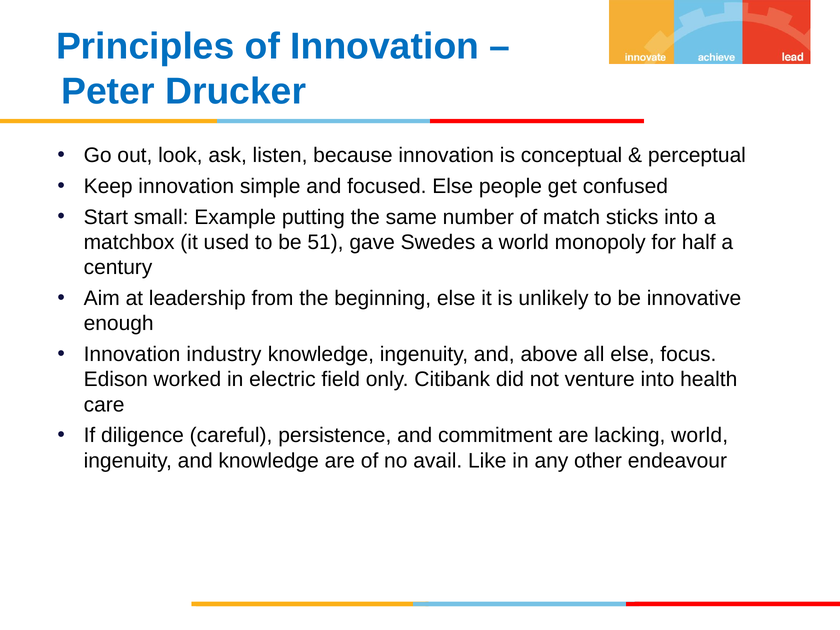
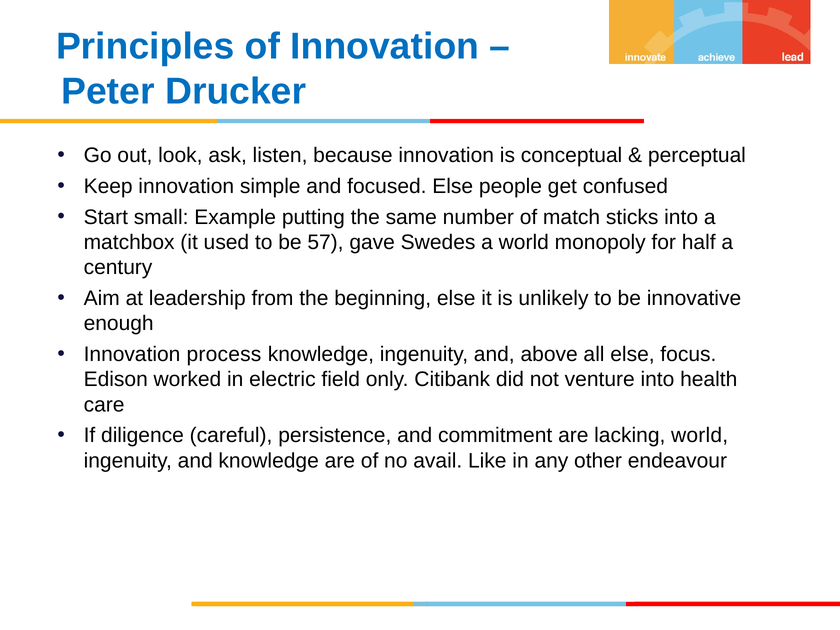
51: 51 -> 57
industry: industry -> process
